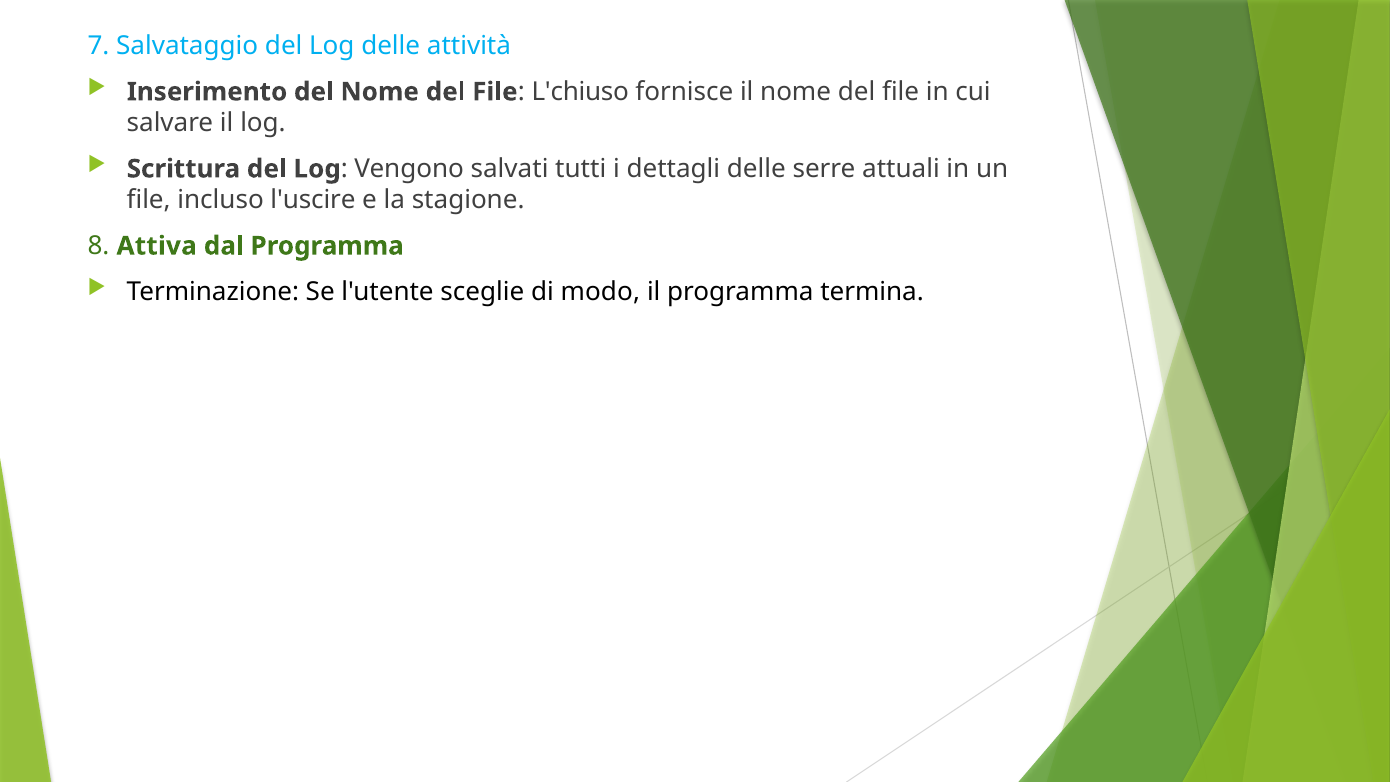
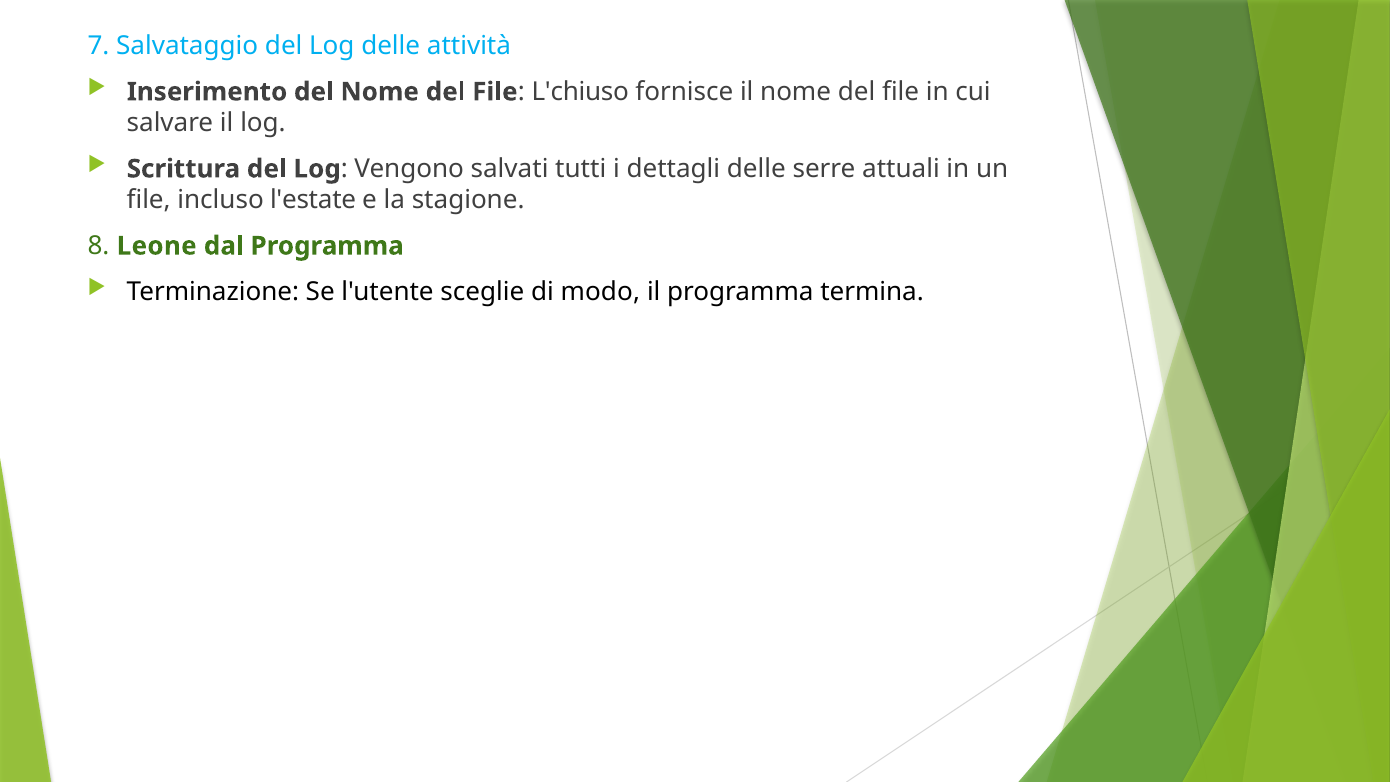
l'uscire: l'uscire -> l'estate
Attiva: Attiva -> Leone
